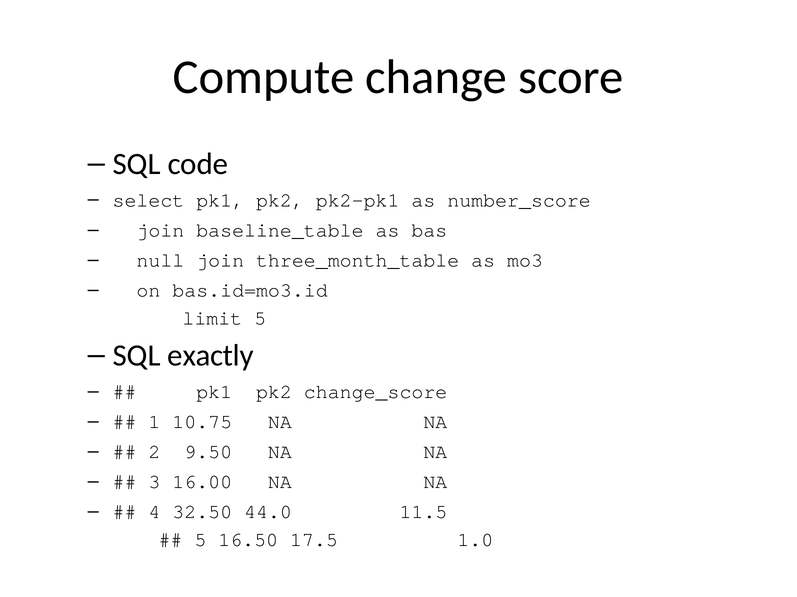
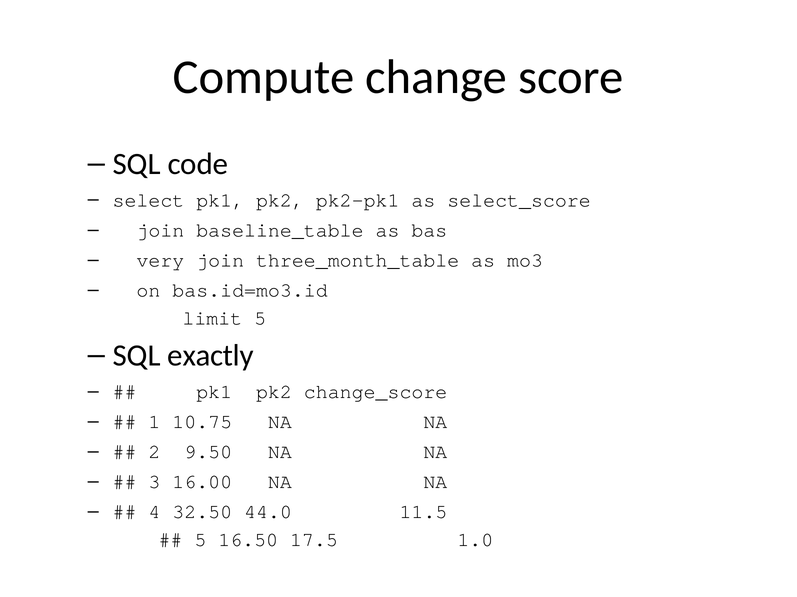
number_score: number_score -> select_score
null: null -> very
